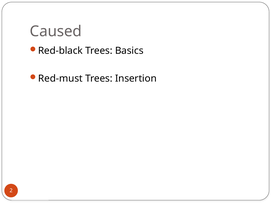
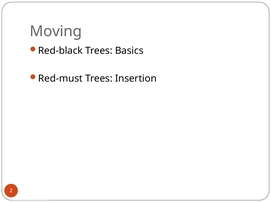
Caused: Caused -> Moving
